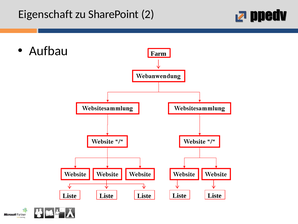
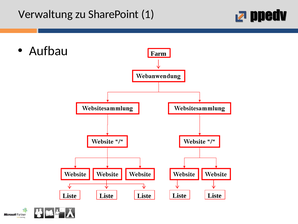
Eigenschaft: Eigenschaft -> Verwaltung
2: 2 -> 1
